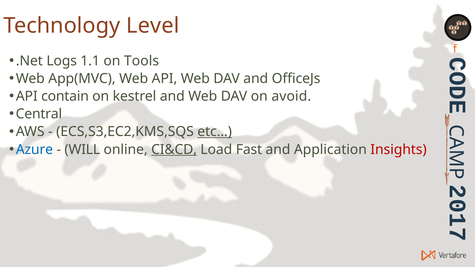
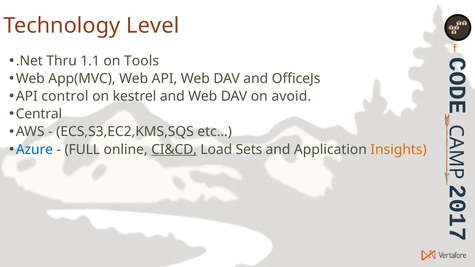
Logs: Logs -> Thru
contain: contain -> control
etc… underline: present -> none
WILL: WILL -> FULL
Fast: Fast -> Sets
Insights colour: red -> orange
